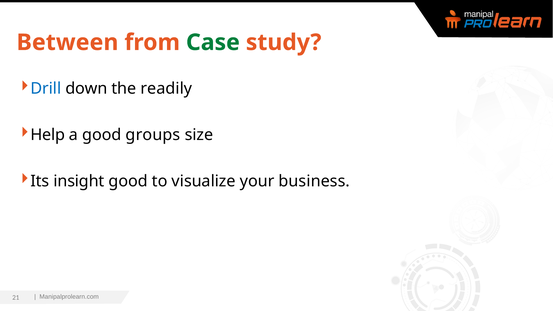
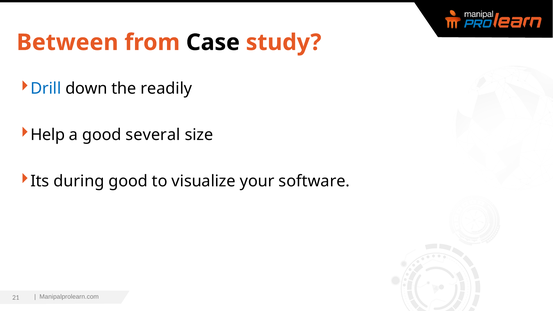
Case colour: green -> black
groups: groups -> several
insight: insight -> during
business: business -> software
